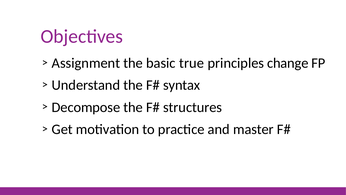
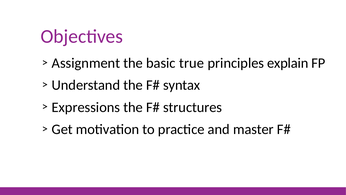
change: change -> explain
Decompose: Decompose -> Expressions
